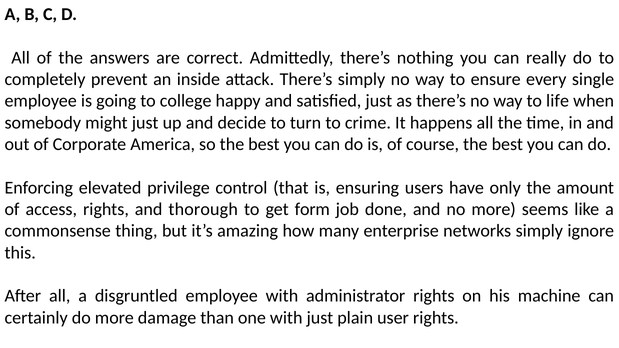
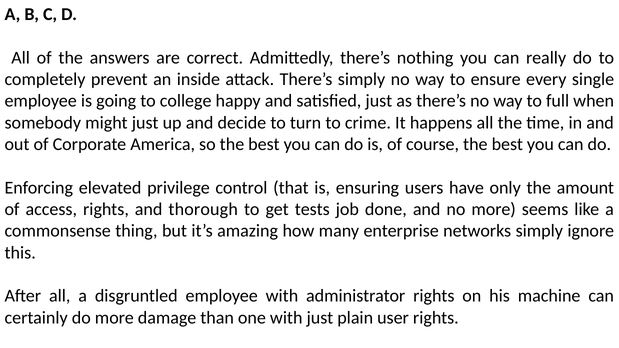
life: life -> full
form: form -> tests
